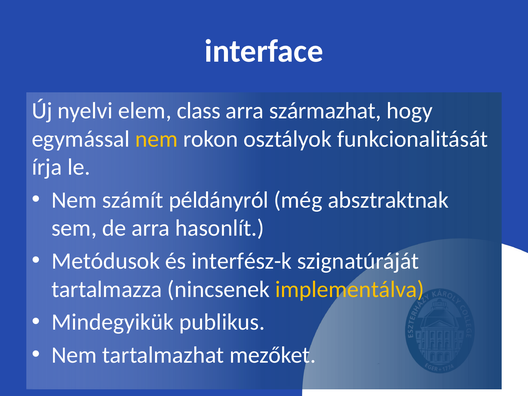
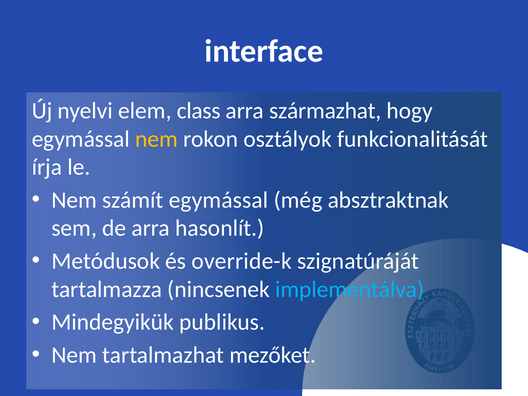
számít példányról: példányról -> egymással
interfész-k: interfész-k -> override-k
implementálva colour: yellow -> light blue
